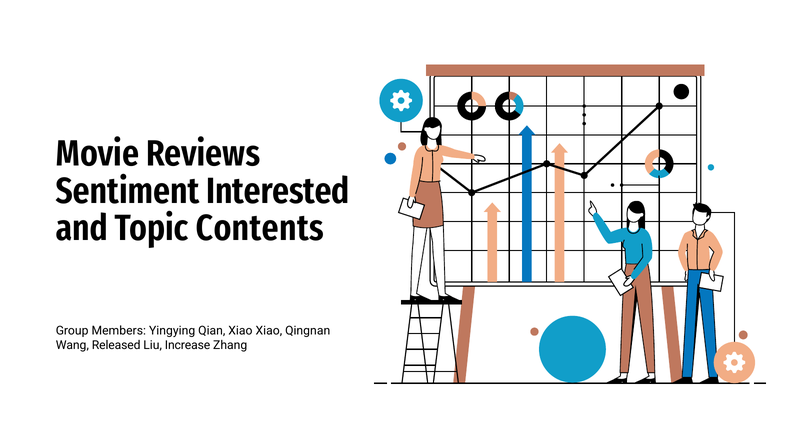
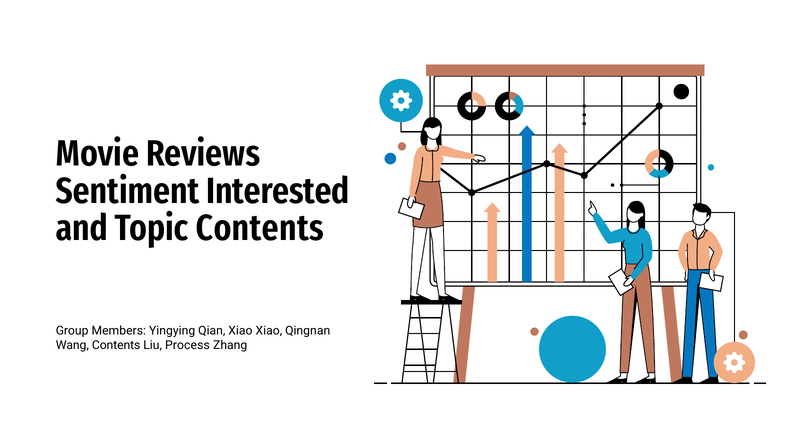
Wang Released: Released -> Contents
Increase: Increase -> Process
